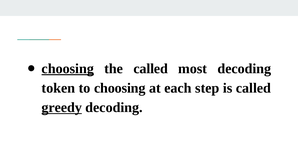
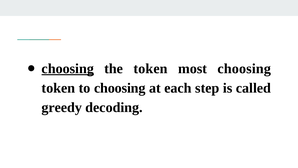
the called: called -> token
most decoding: decoding -> choosing
greedy underline: present -> none
